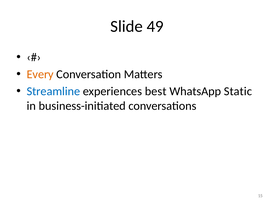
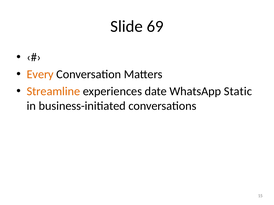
49: 49 -> 69
Streamline colour: blue -> orange
best: best -> date
